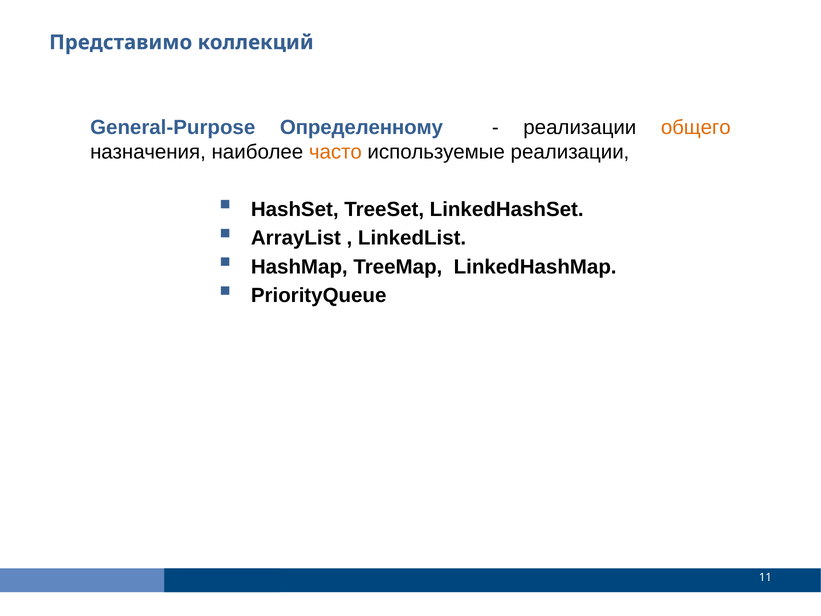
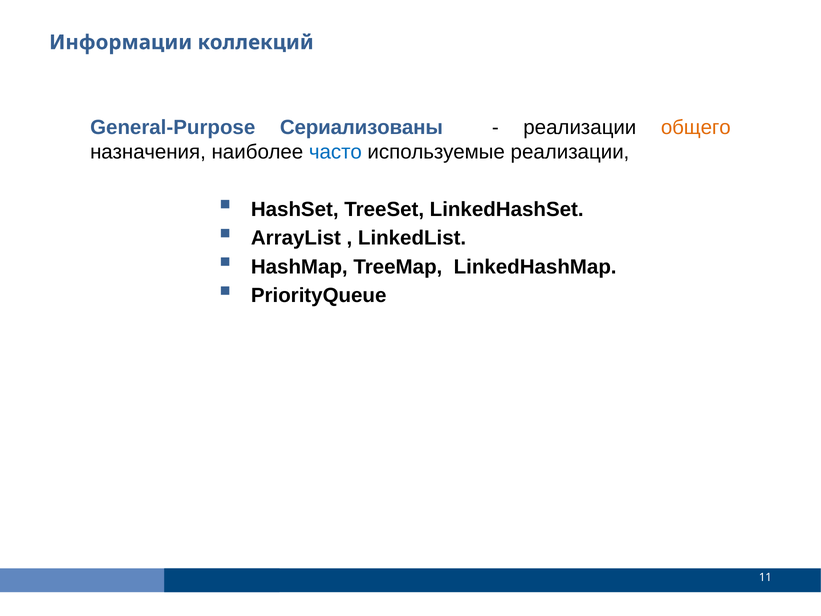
Представимо: Представимо -> Информации
Определенному: Определенному -> Сериализованы
часто colour: orange -> blue
